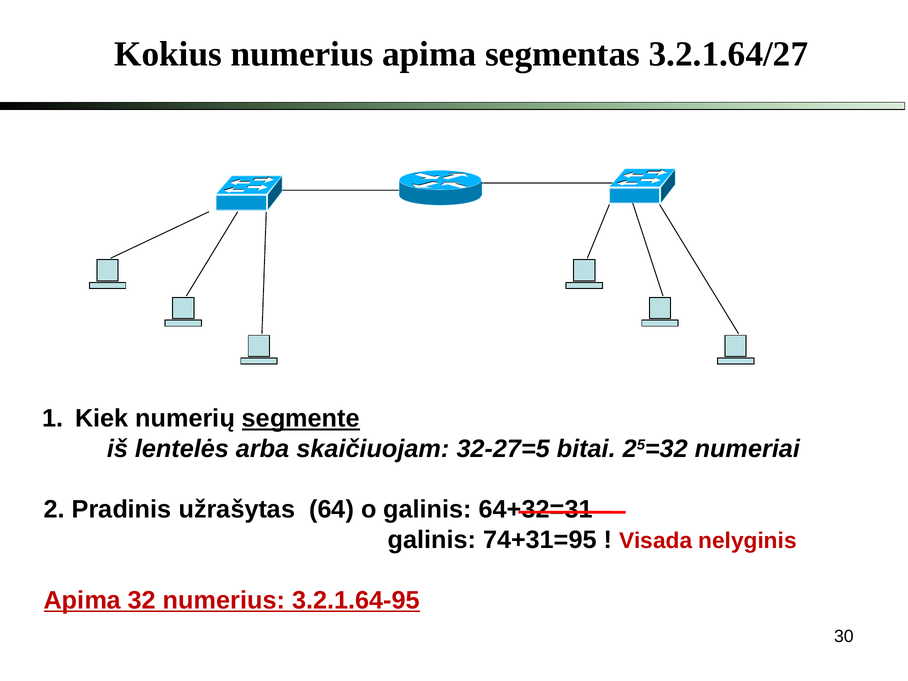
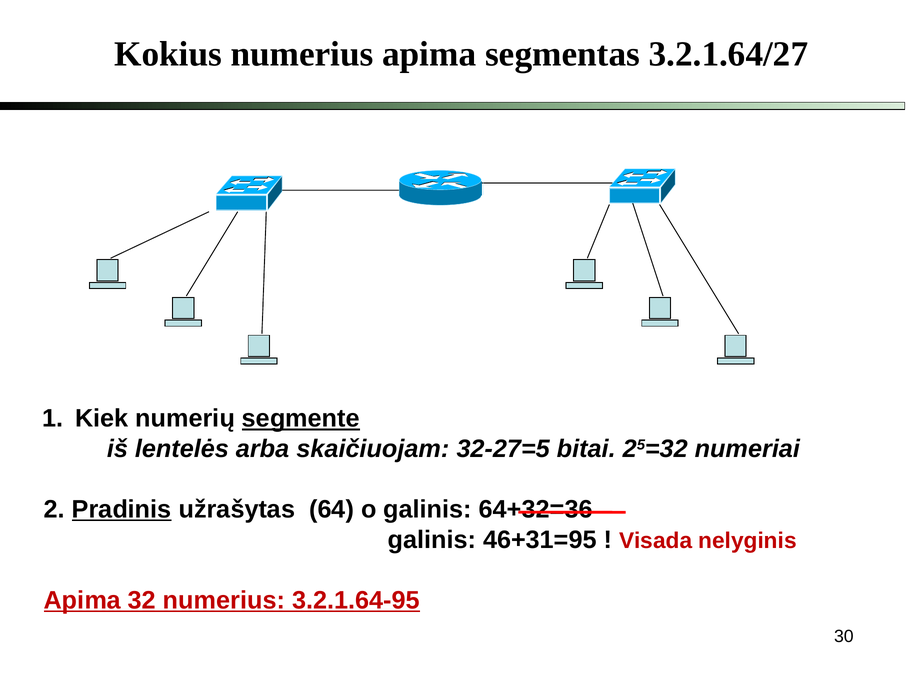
Pradinis underline: none -> present
64+32=31: 64+32=31 -> 64+32=36
74+31=95: 74+31=95 -> 46+31=95
